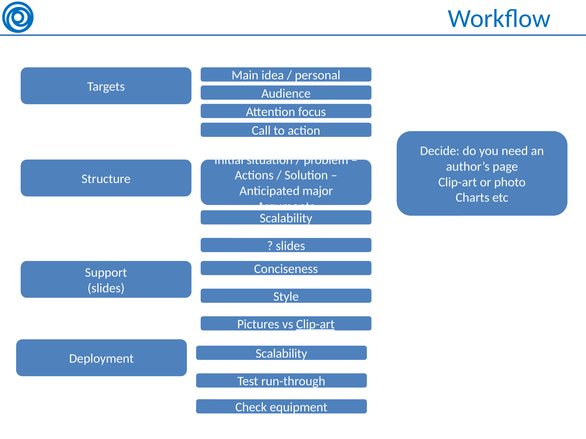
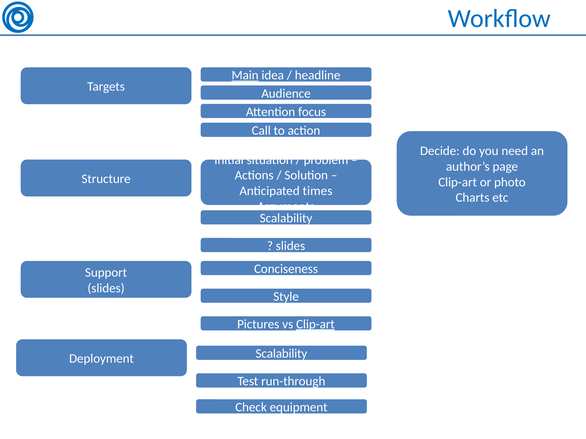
Main underline: none -> present
personal: personal -> headline
major: major -> times
